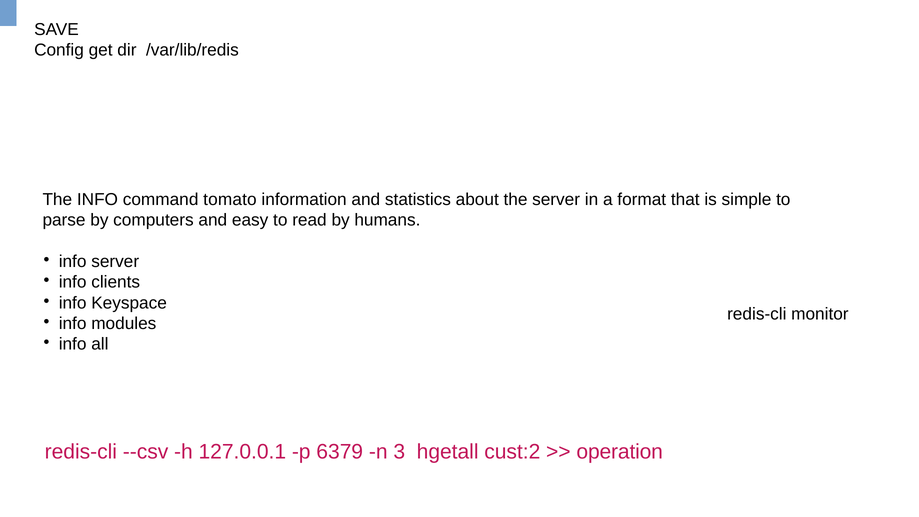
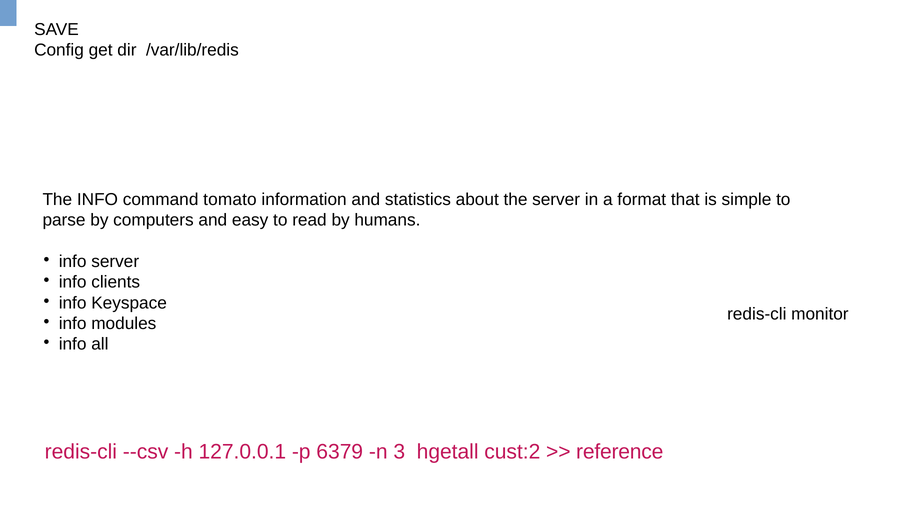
operation: operation -> reference
